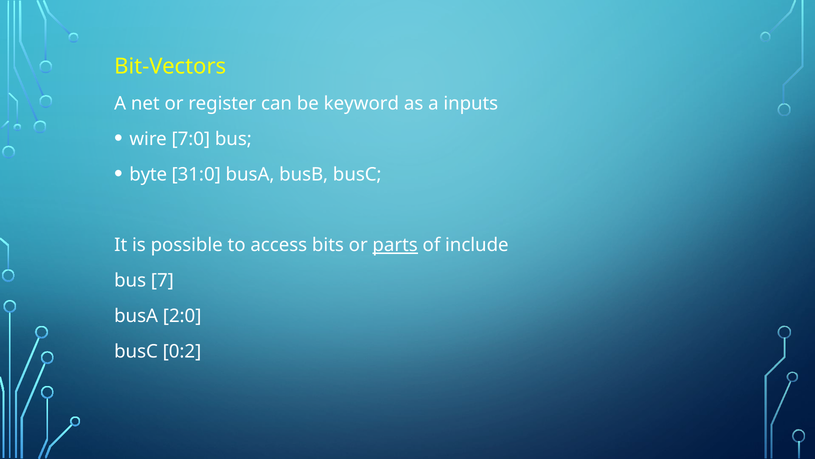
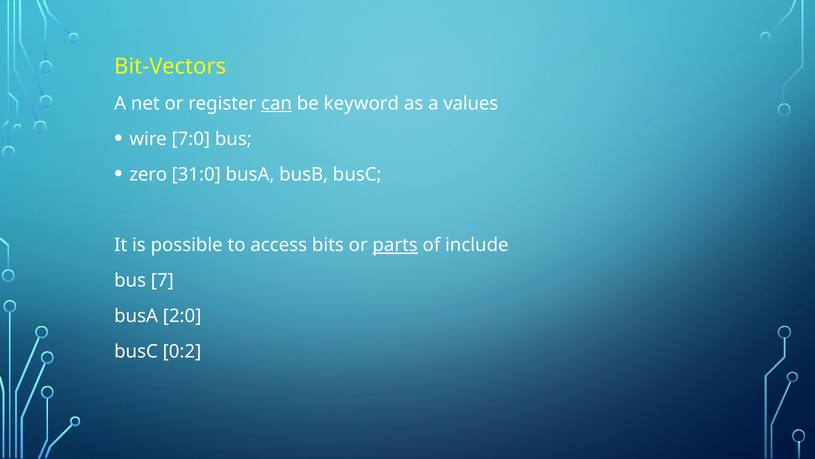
can underline: none -> present
inputs: inputs -> values
byte: byte -> zero
